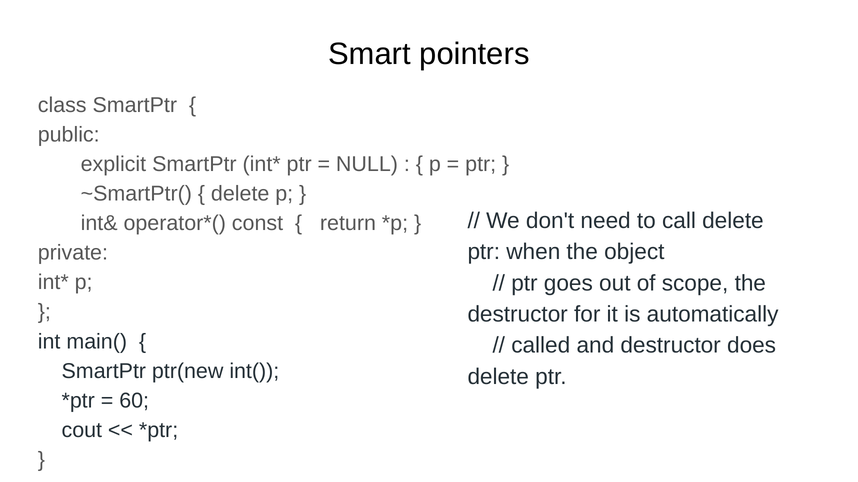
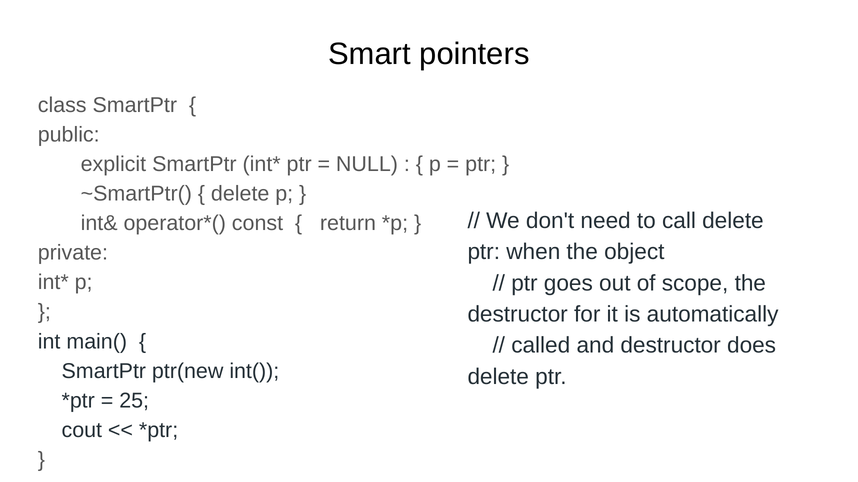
60: 60 -> 25
